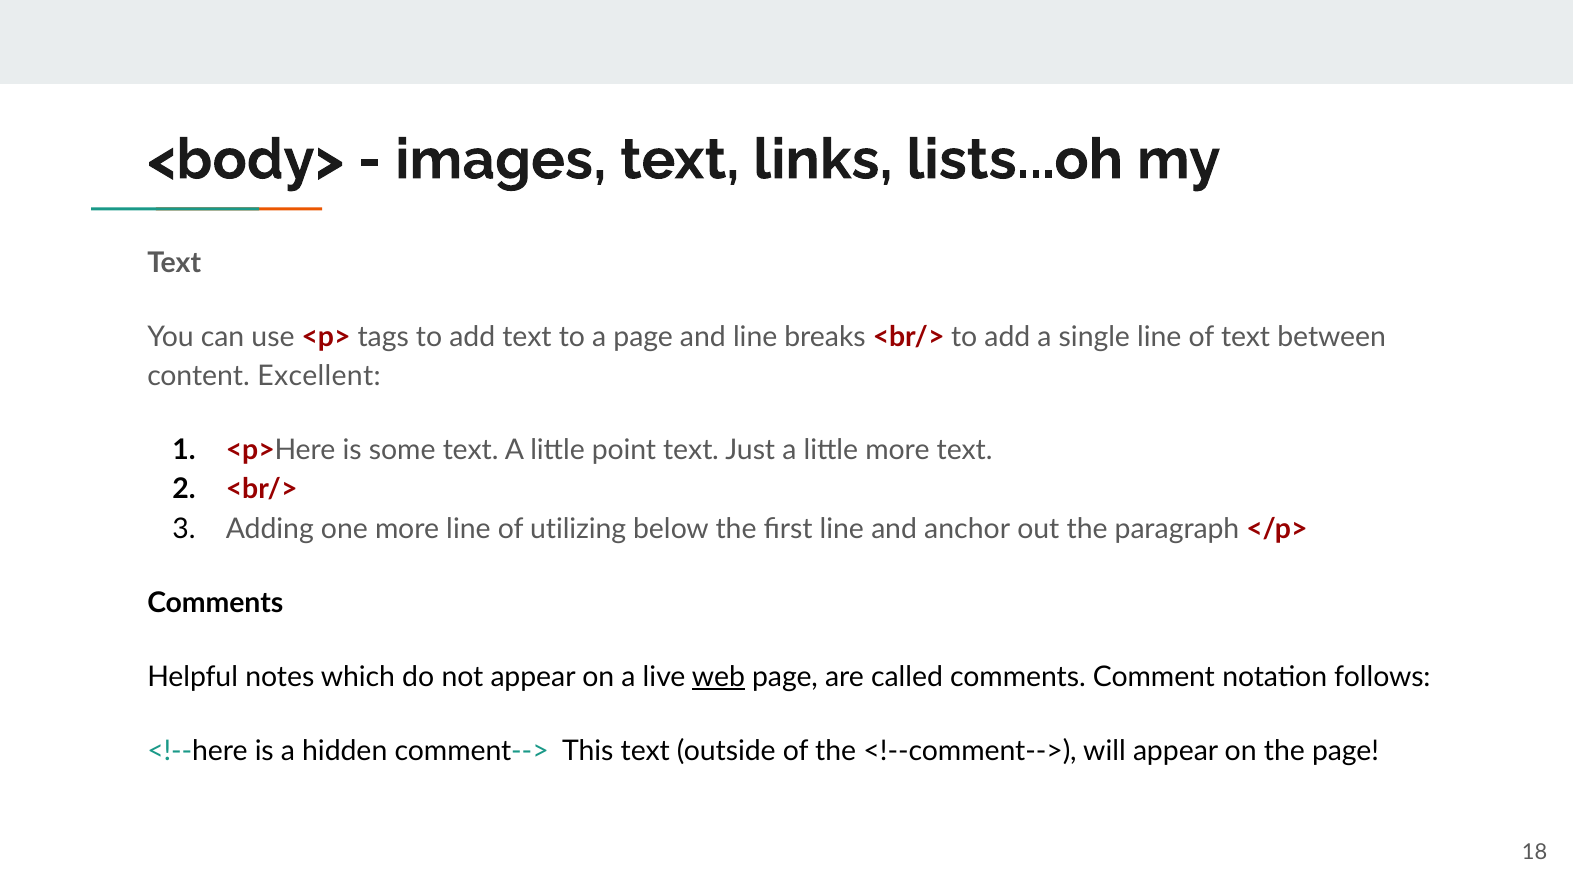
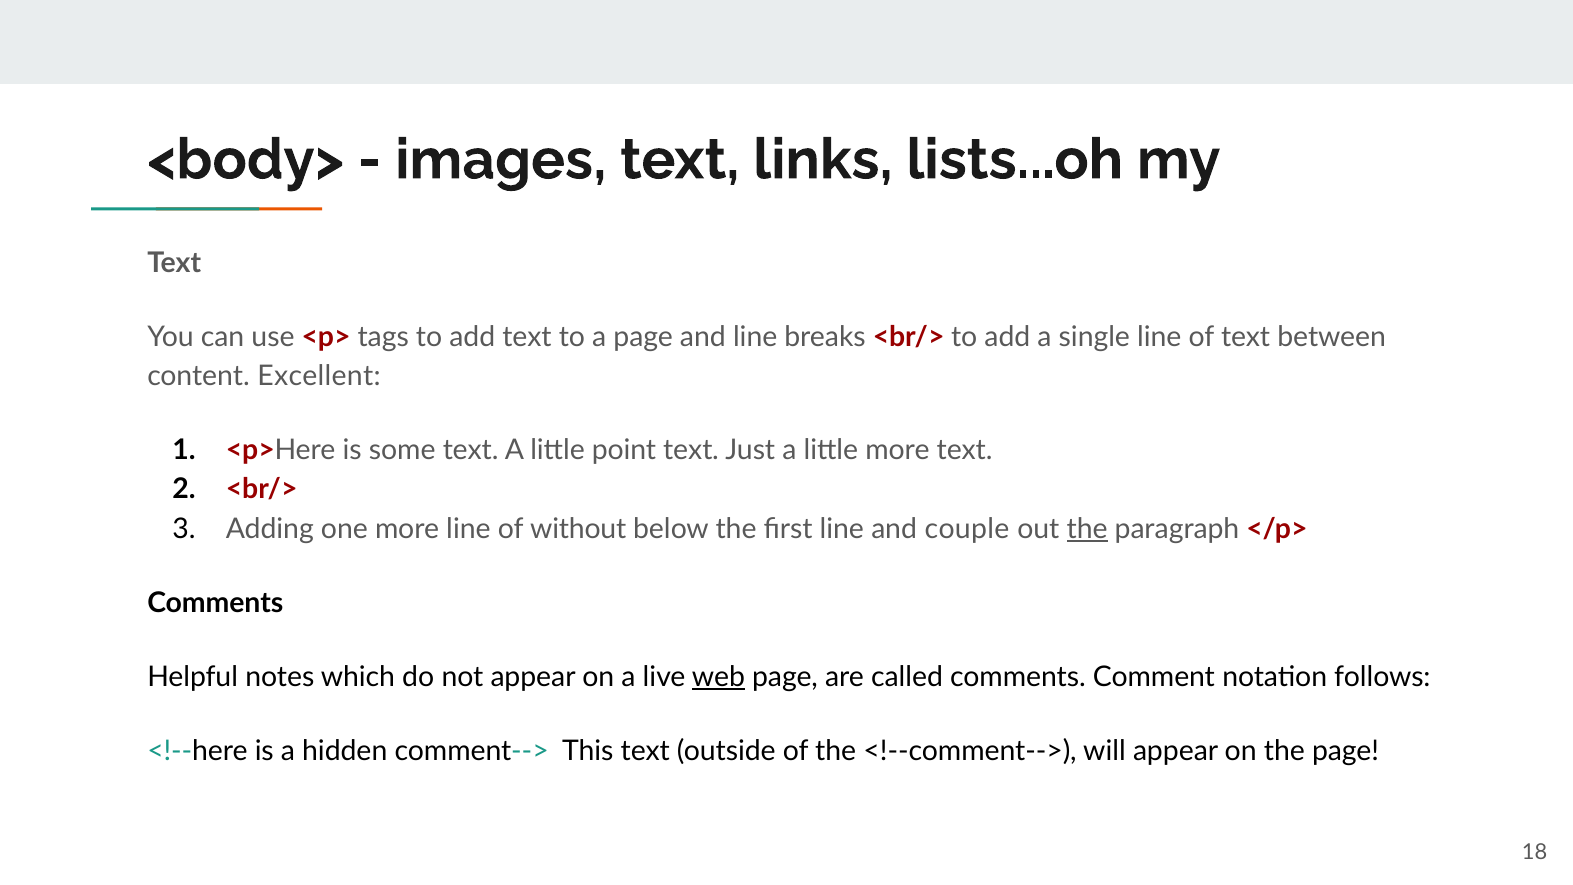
utilizing: utilizing -> without
anchor: anchor -> couple
the at (1087, 529) underline: none -> present
